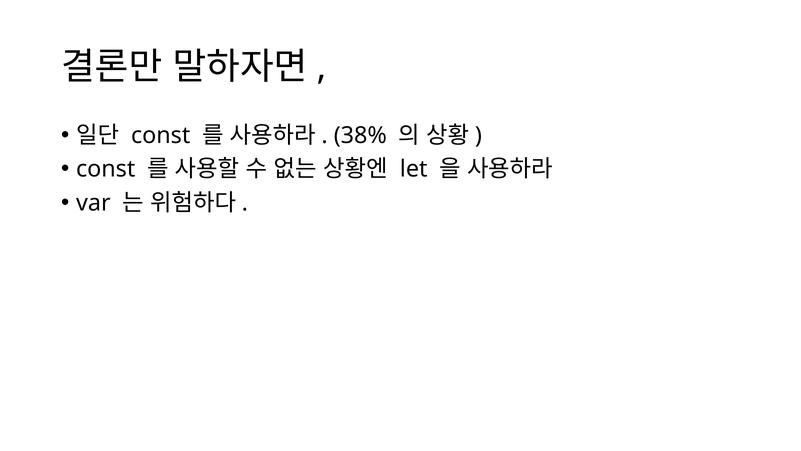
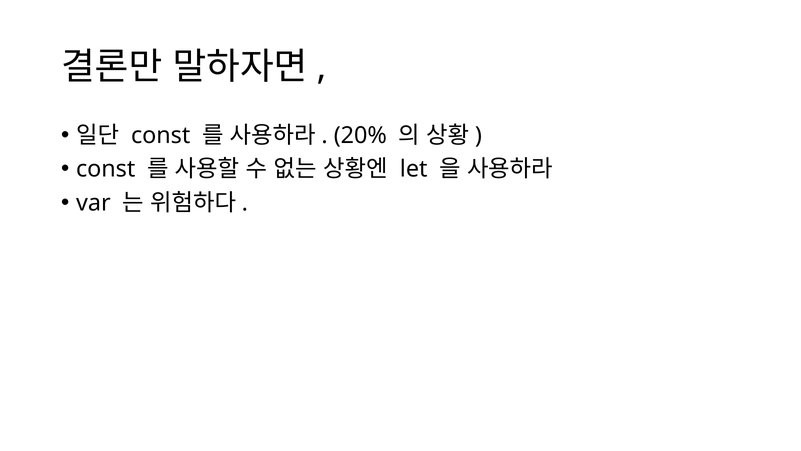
38%: 38% -> 20%
